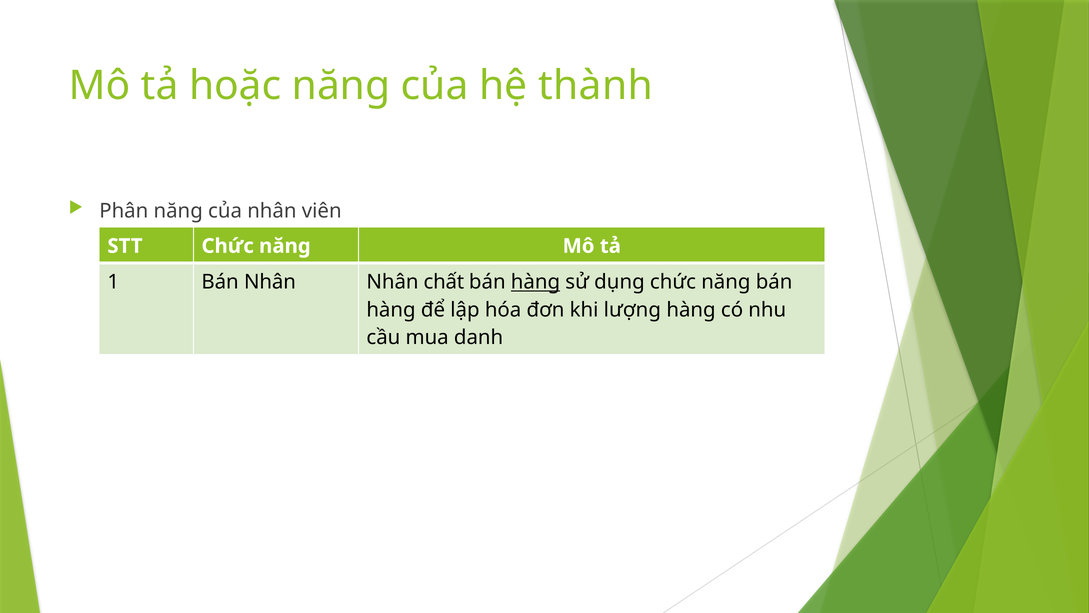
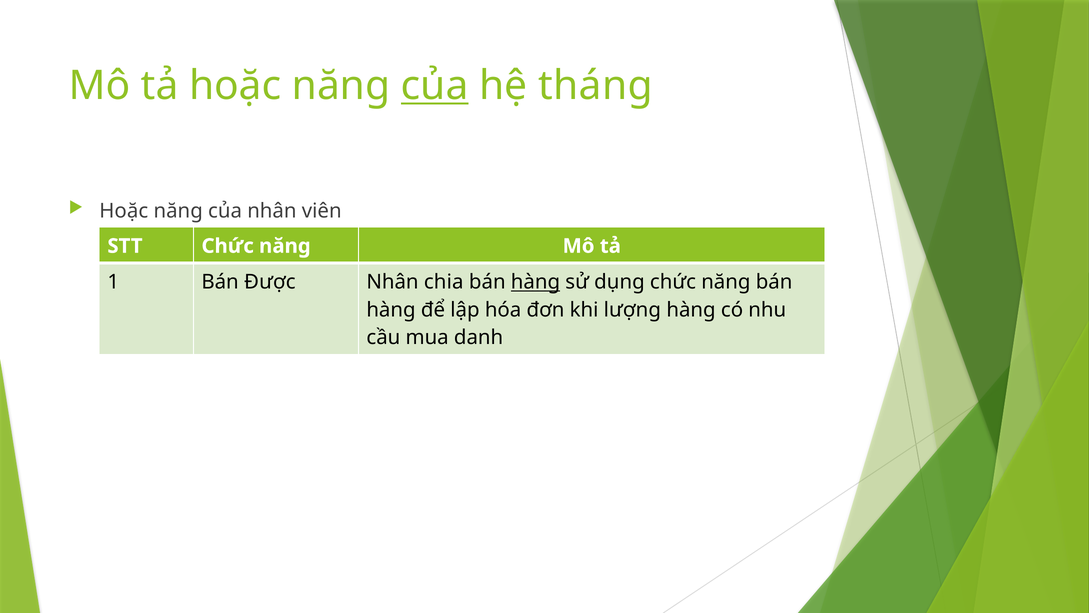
của at (435, 86) underline: none -> present
thành: thành -> tháng
Phân at (124, 211): Phân -> Hoặc
Bán Nhân: Nhân -> Được
chất: chất -> chia
